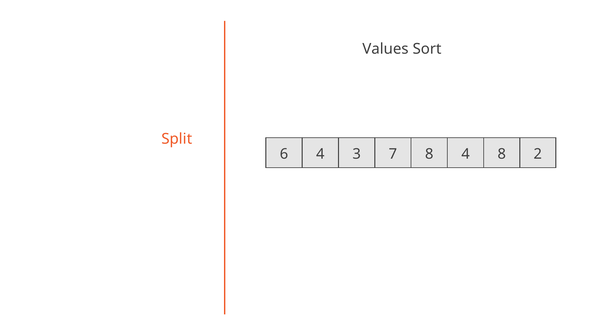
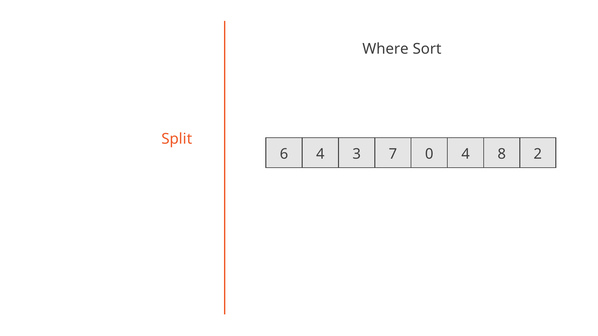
Values: Values -> Where
7 8: 8 -> 0
